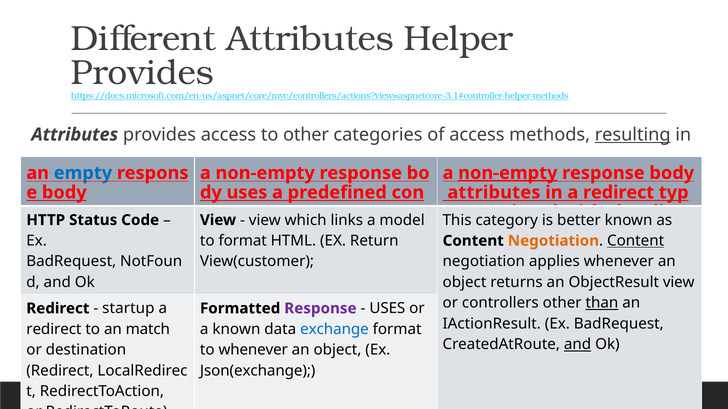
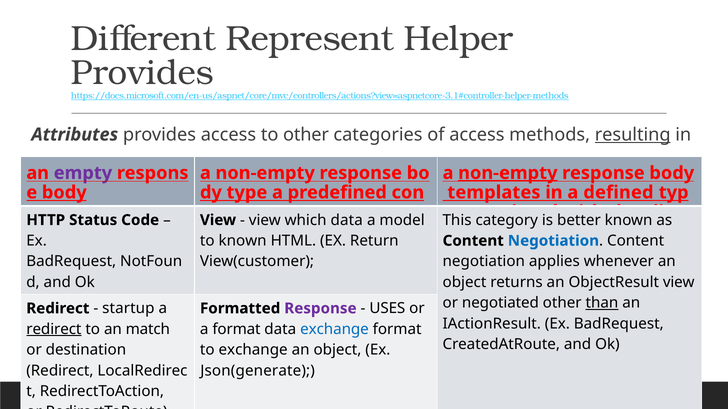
Different Attributes: Attributes -> Represent
empty colour: blue -> purple
uses at (247, 193): uses -> type
attributes at (494, 193): attributes -> templates
in a redirect: redirect -> defined
which links: links -> data
to format: format -> known
Negotiation at (553, 241) colour: orange -> blue
Content at (636, 241) underline: present -> none
or controllers: controllers -> negotiated
redirect at (54, 329) underline: none -> present
a known: known -> format
and at (578, 345) underline: present -> none
to whenever: whenever -> exchange
Json(exchange: Json(exchange -> Json(generate
